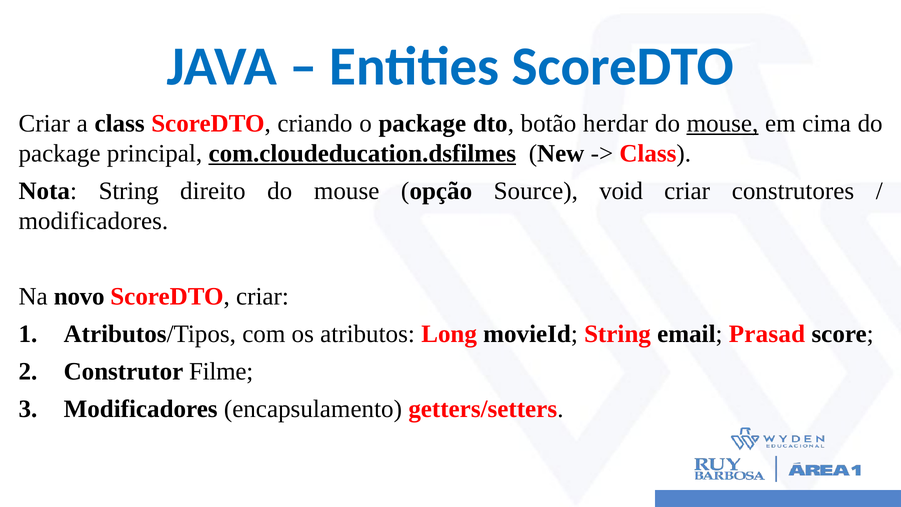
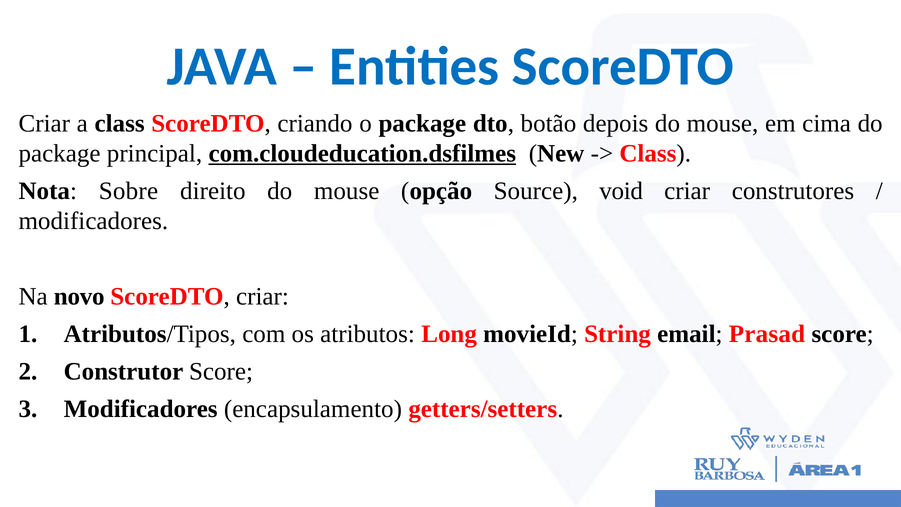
herdar: herdar -> depois
mouse at (722, 123) underline: present -> none
Nota String: String -> Sobre
Construtor Filme: Filme -> Score
